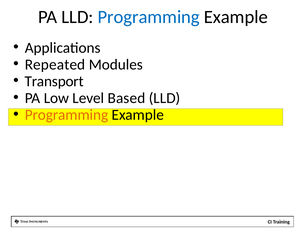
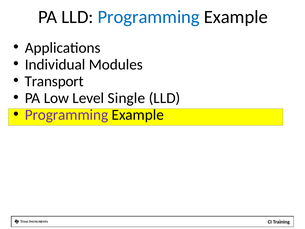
Repeated: Repeated -> Individual
Based: Based -> Single
Programming at (67, 115) colour: orange -> purple
